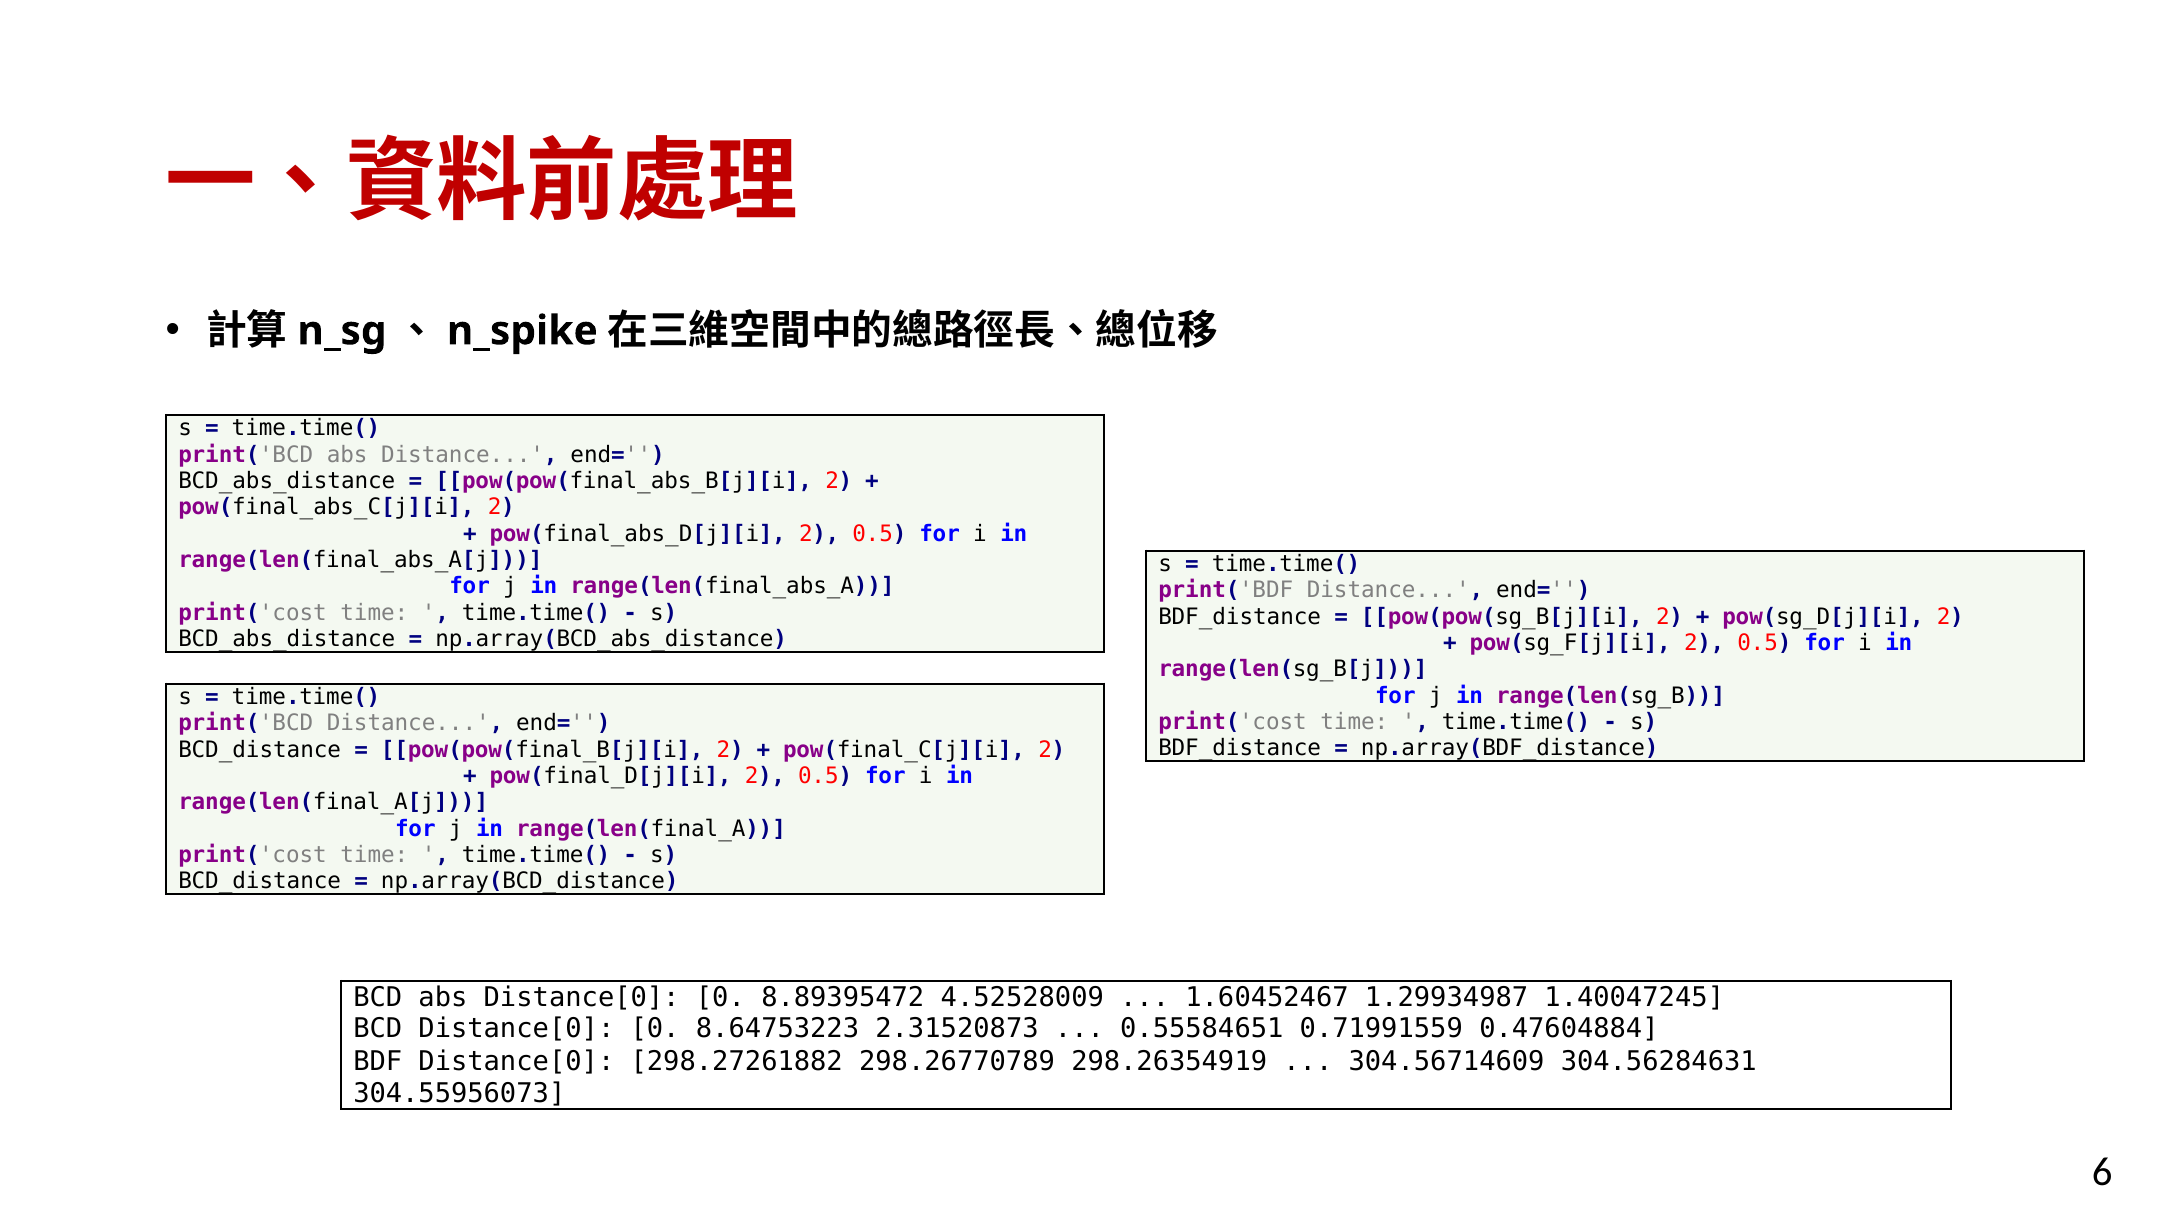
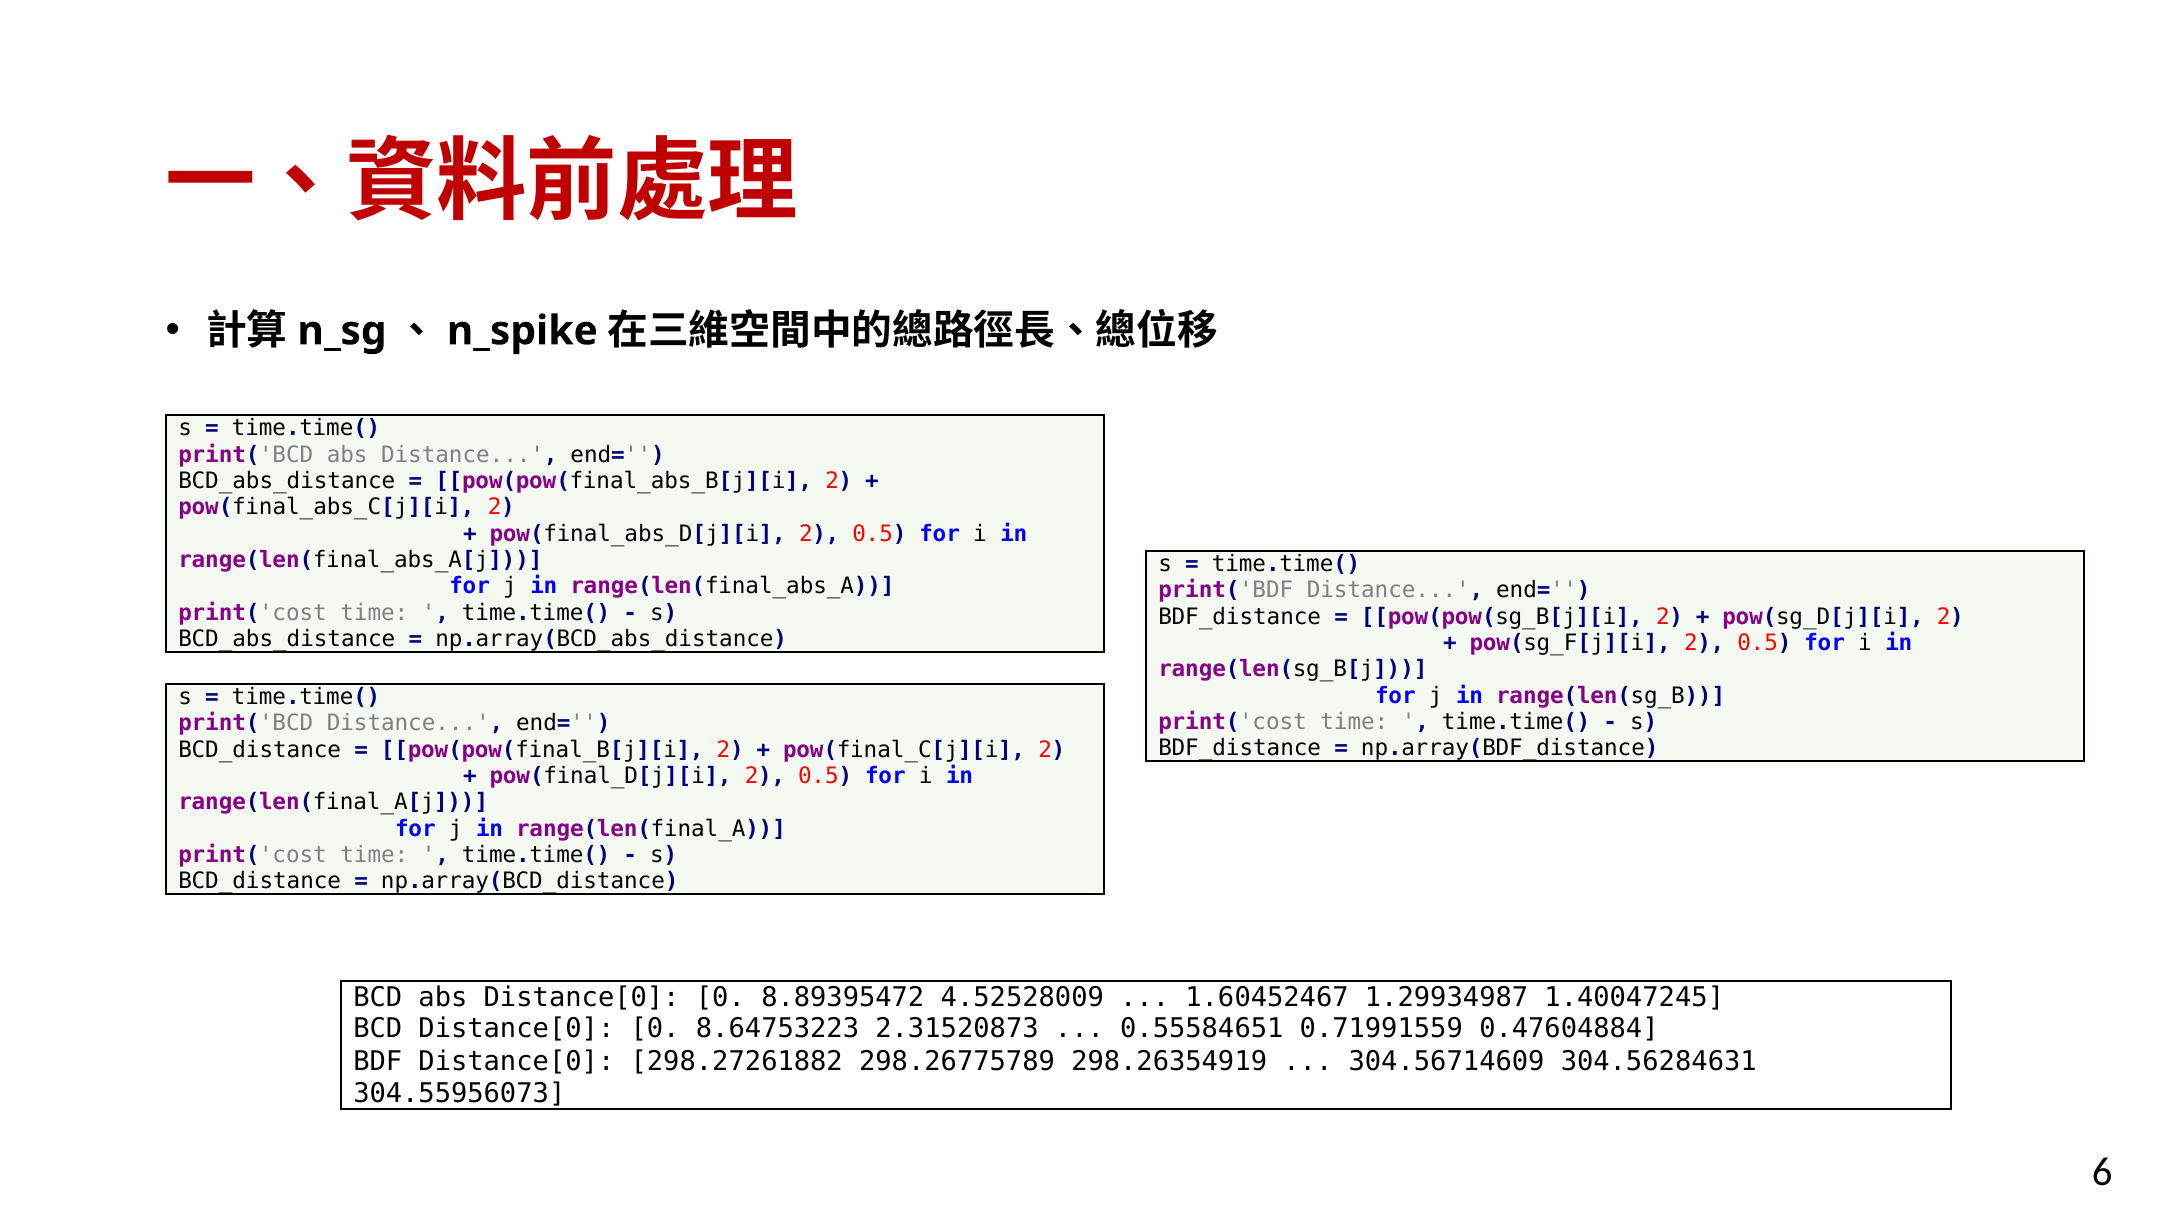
298.26770789: 298.26770789 -> 298.26775789
